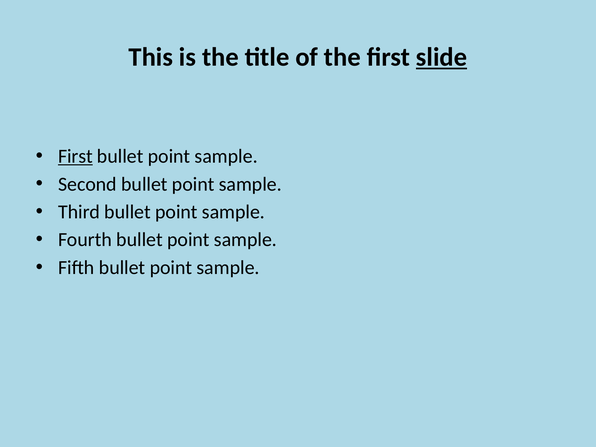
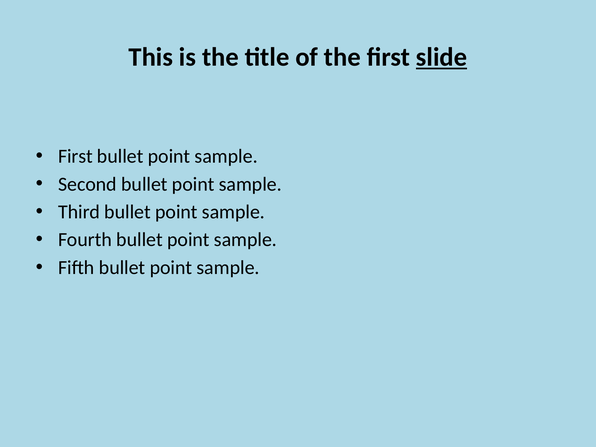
First at (75, 156) underline: present -> none
